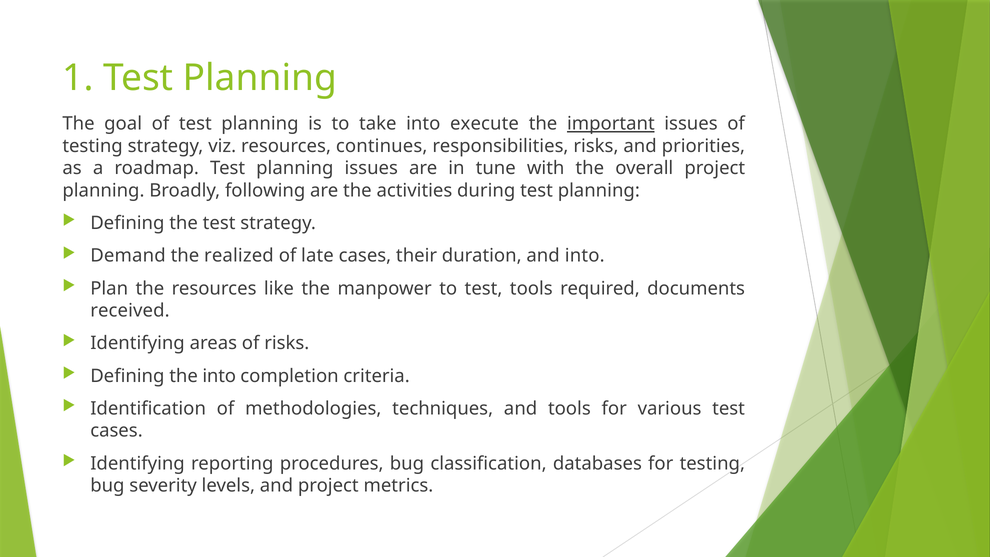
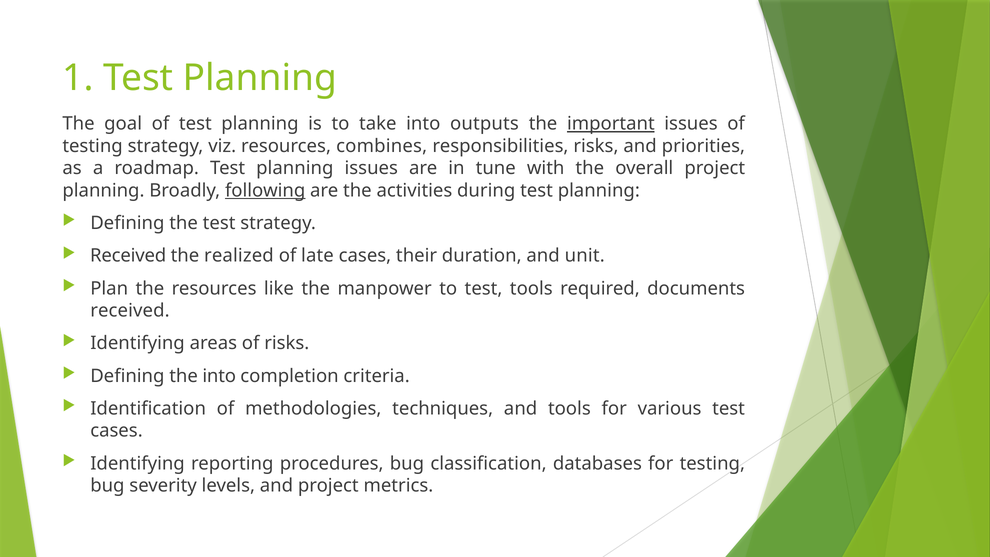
execute: execute -> outputs
continues: continues -> combines
following underline: none -> present
Demand at (128, 256): Demand -> Received
and into: into -> unit
